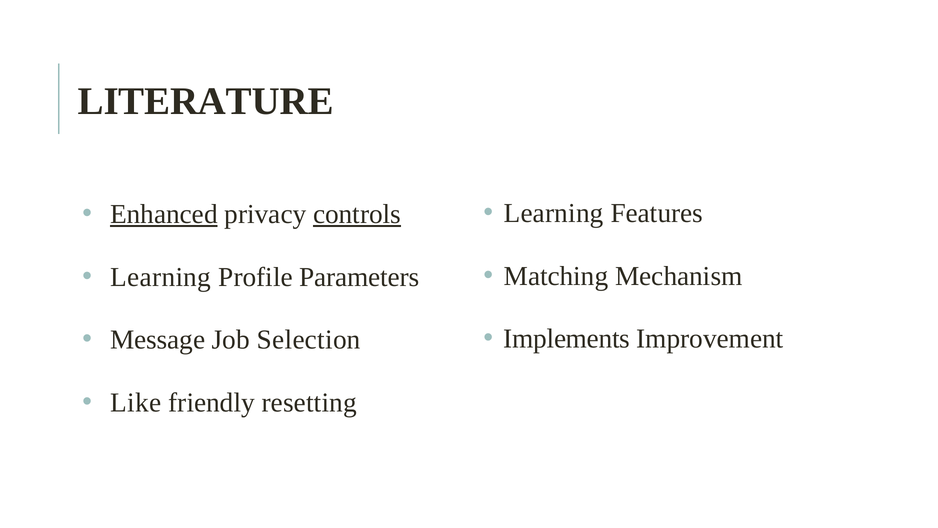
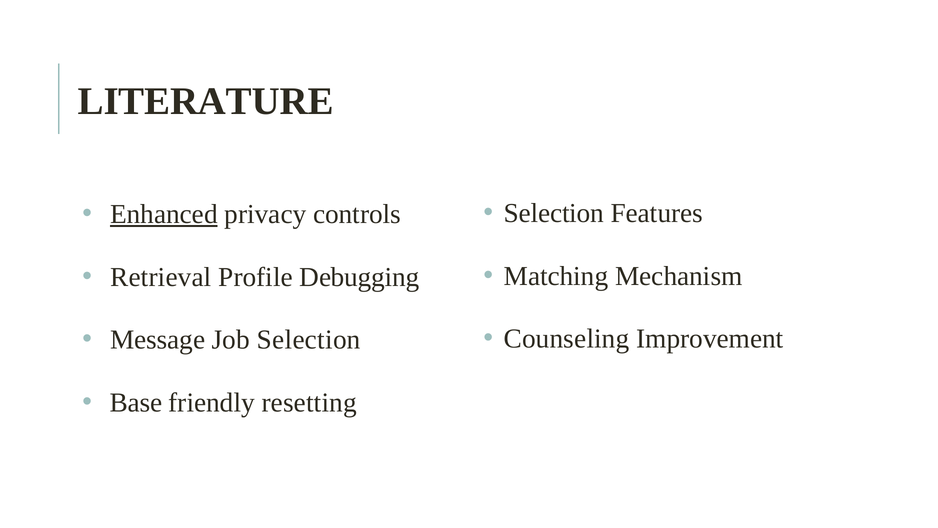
Learning at (554, 213): Learning -> Selection
controls underline: present -> none
Learning at (161, 277): Learning -> Retrieval
Parameters: Parameters -> Debugging
Implements: Implements -> Counseling
Like: Like -> Base
